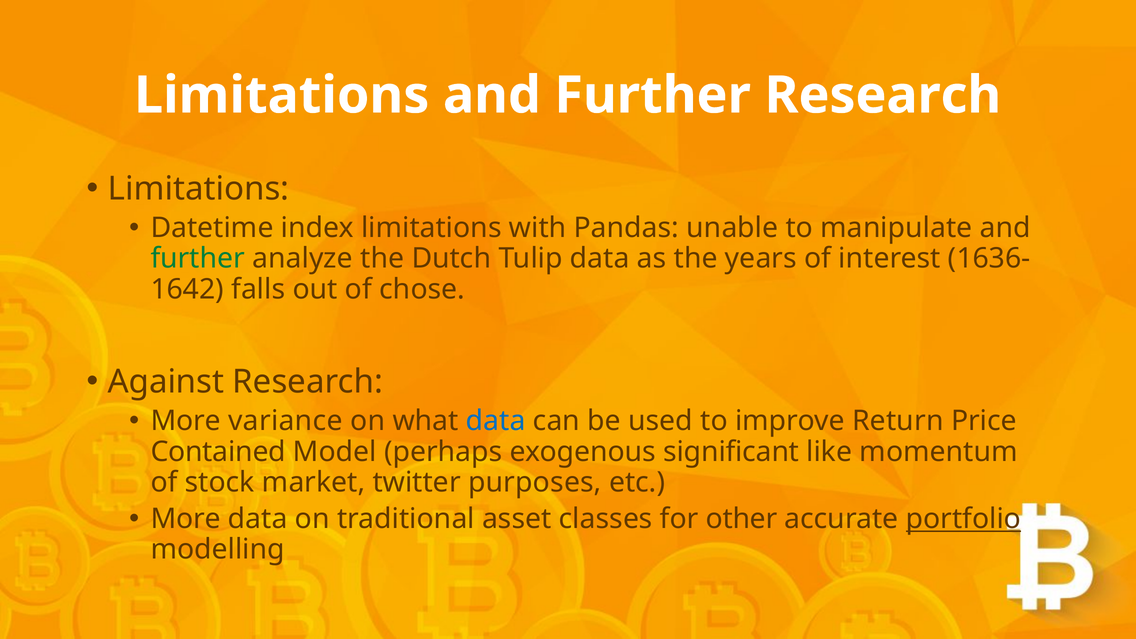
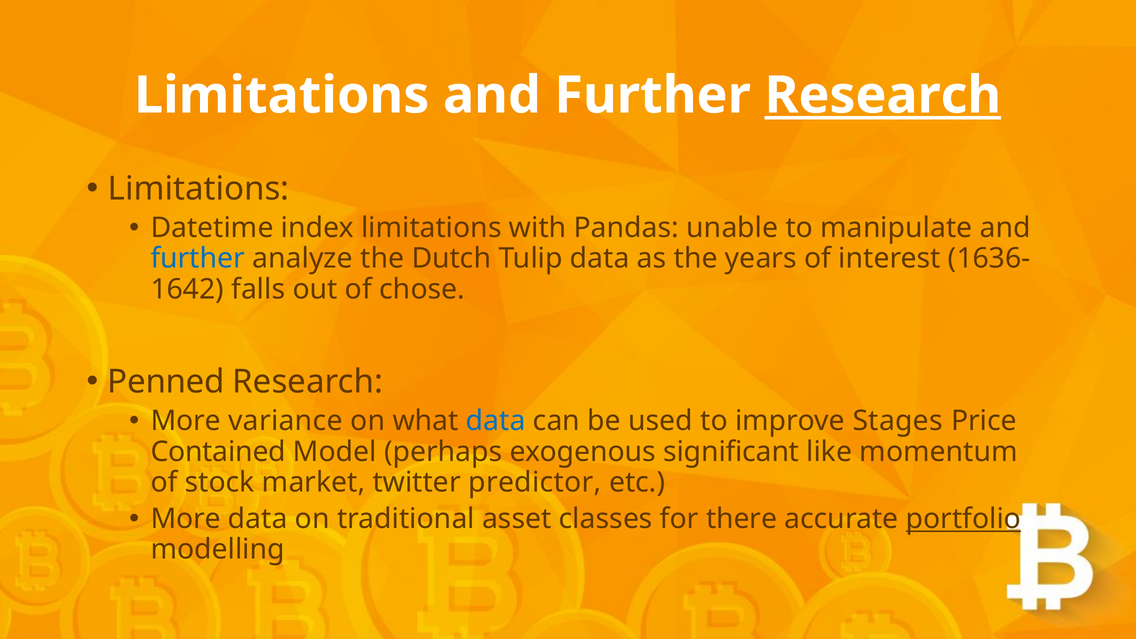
Research at (883, 95) underline: none -> present
further at (198, 259) colour: green -> blue
Against: Against -> Penned
Return: Return -> Stages
purposes: purposes -> predictor
other: other -> there
